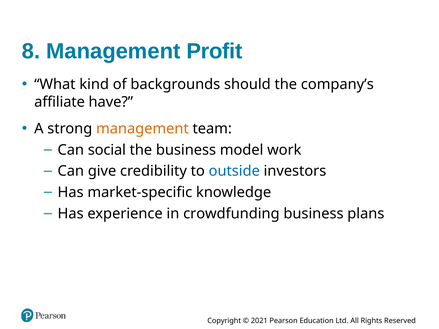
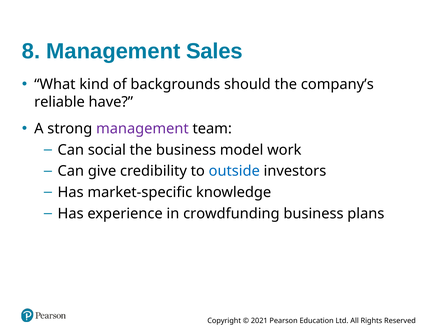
Profit: Profit -> Sales
affiliate: affiliate -> reliable
management at (142, 129) colour: orange -> purple
